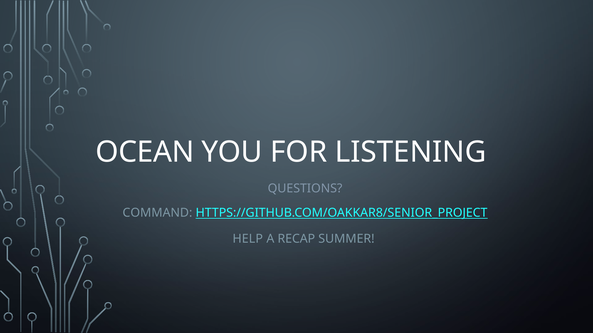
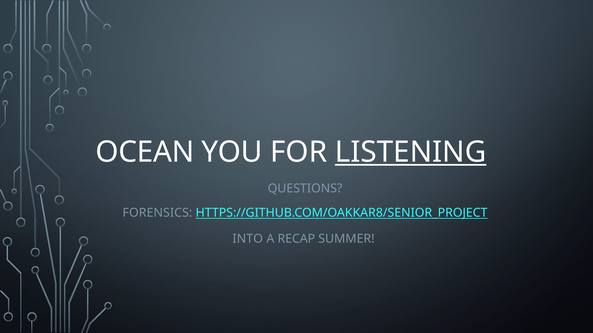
LISTENING underline: none -> present
COMMAND: COMMAND -> FORENSICS
HELP: HELP -> INTO
